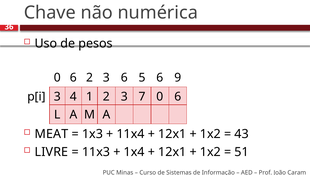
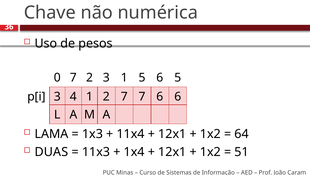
6 at (73, 77): 6 -> 7
3 6: 6 -> 1
6 9: 9 -> 5
1 2 3: 3 -> 7
7 0: 0 -> 6
MEAT: MEAT -> LAMA
43: 43 -> 64
LIVRE: LIVRE -> DUAS
